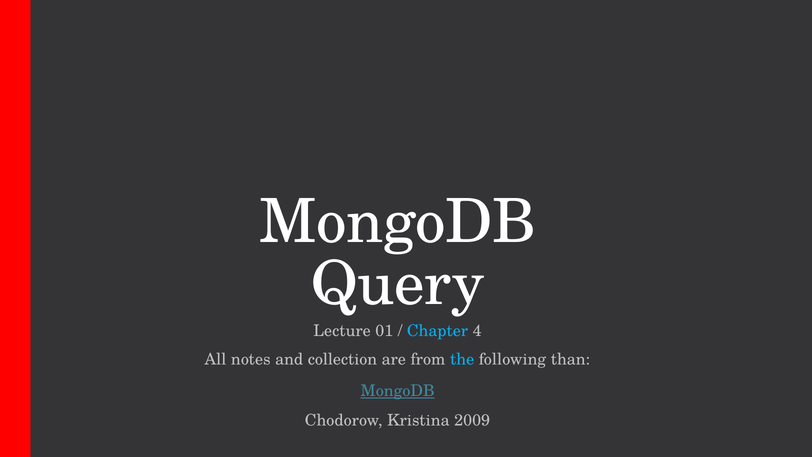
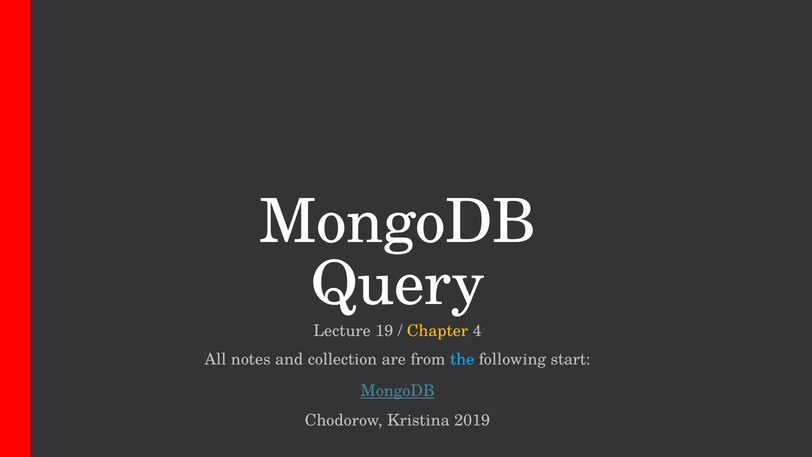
01: 01 -> 19
Chapter colour: light blue -> yellow
than: than -> start
2009: 2009 -> 2019
